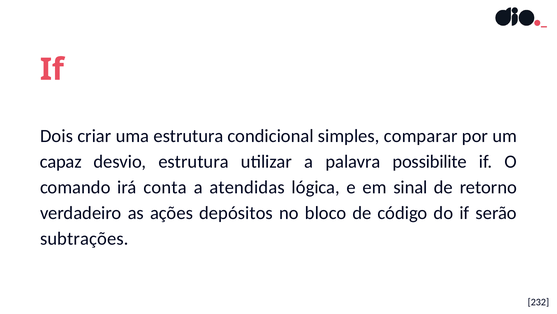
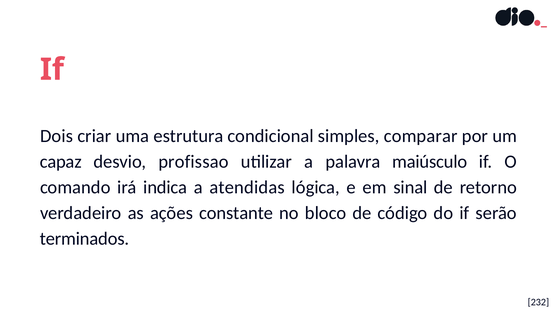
desvio estrutura: estrutura -> profissao
possibilite: possibilite -> maiúsculo
conta: conta -> indica
depósitos: depósitos -> constante
subtrações: subtrações -> terminados
